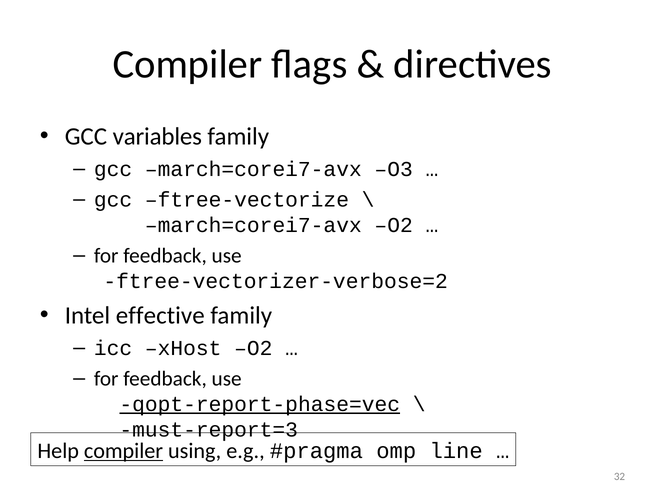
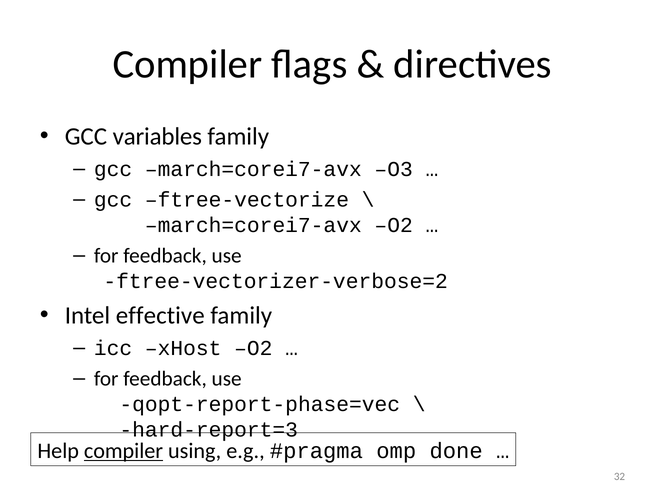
qopt-report-phase=vec underline: present -> none
must-report=3: must-report=3 -> hard-report=3
line: line -> done
